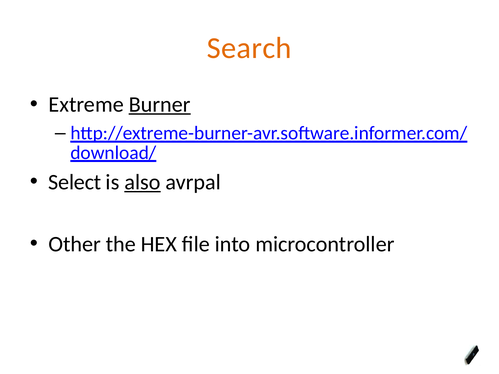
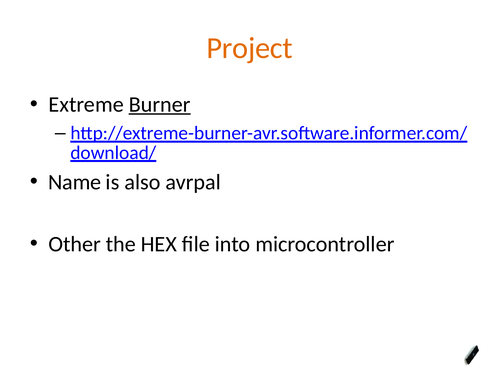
Search: Search -> Project
Select: Select -> Name
also underline: present -> none
